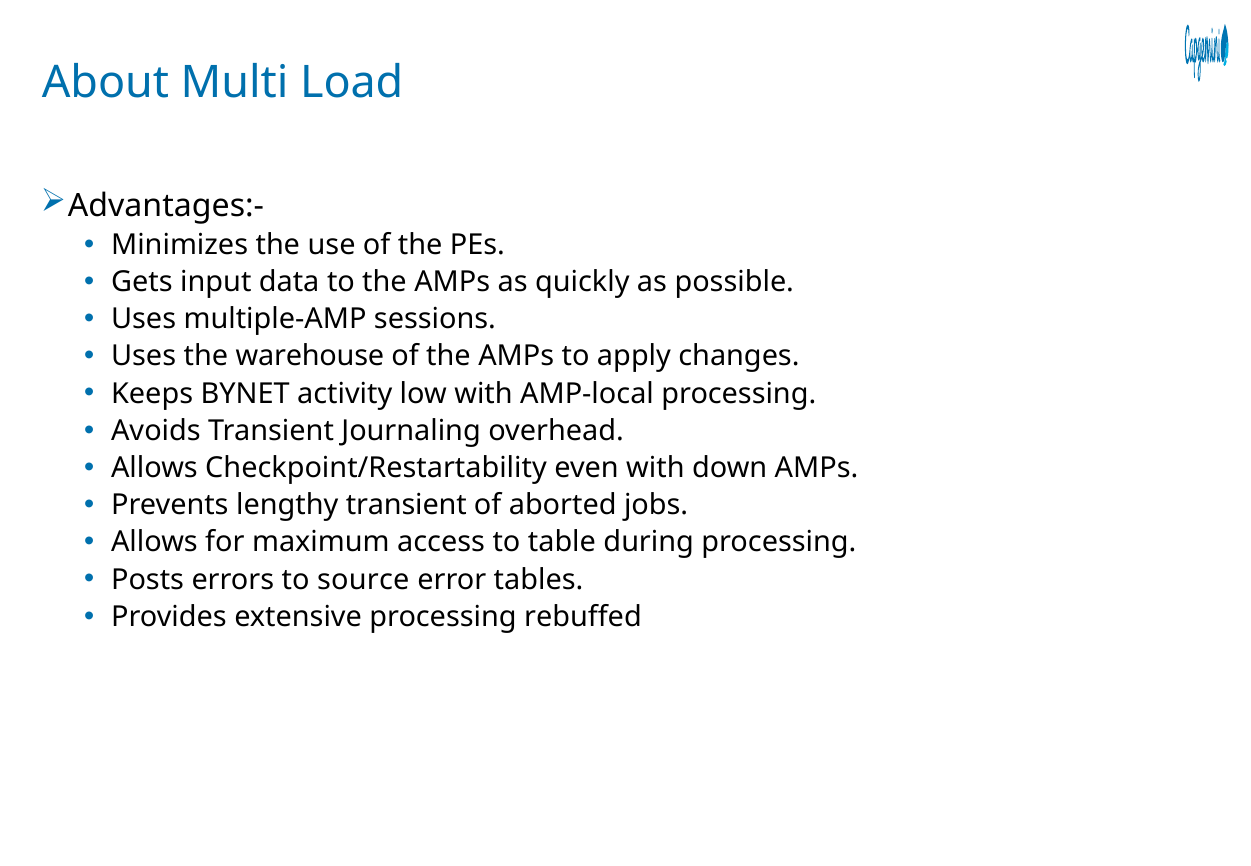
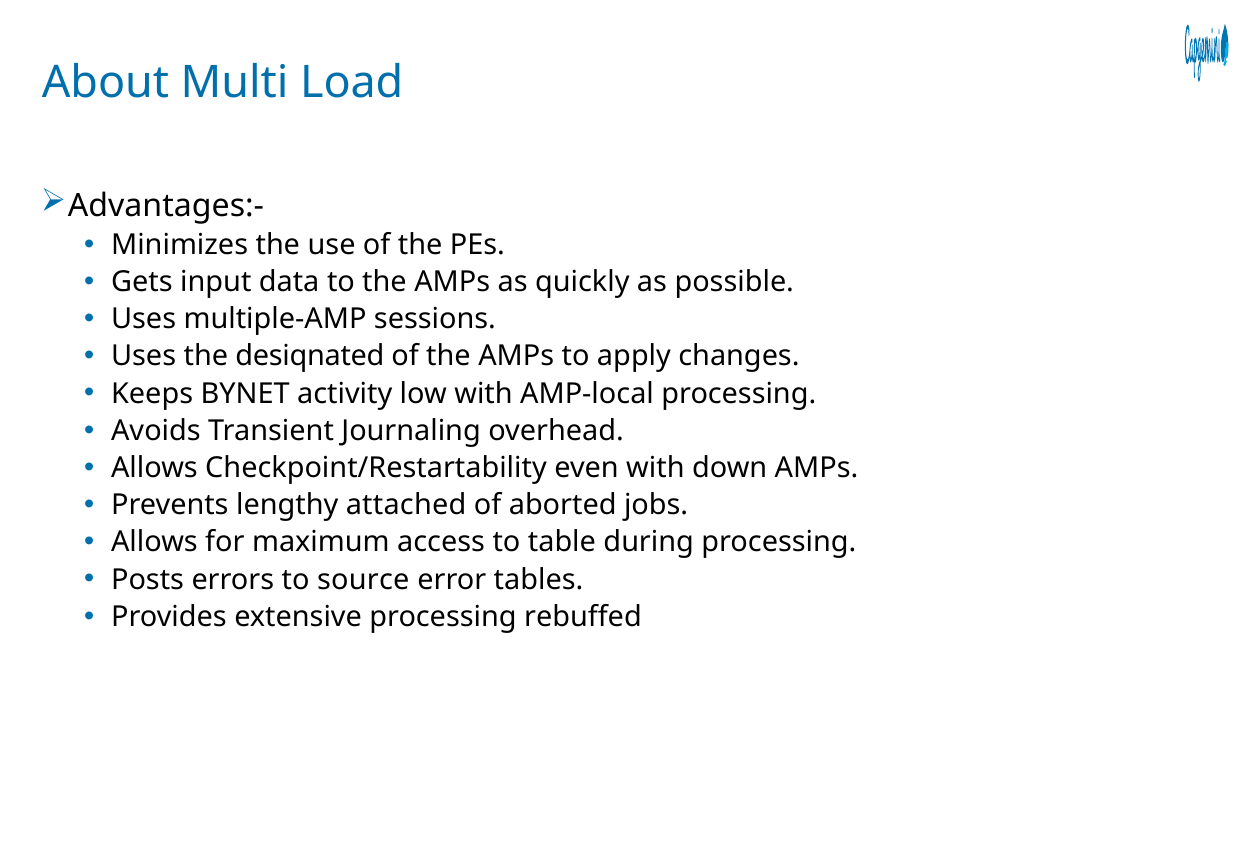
warehouse: warehouse -> desiqnated
lengthy transient: transient -> attached
